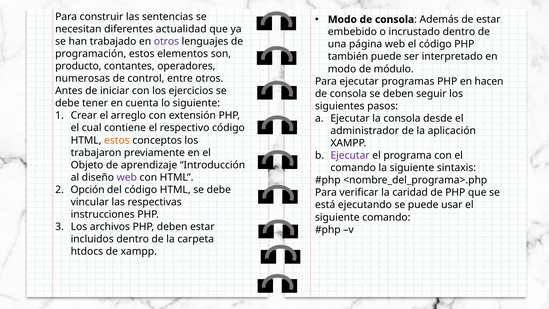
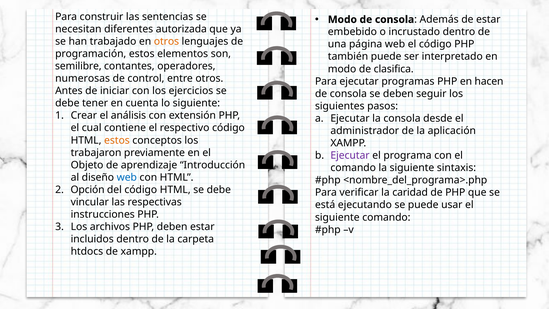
actualidad: actualidad -> autorizada
otros at (166, 41) colour: purple -> orange
producto: producto -> semilibre
módulo: módulo -> clasifica
arreglo: arreglo -> análisis
web at (127, 177) colour: purple -> blue
